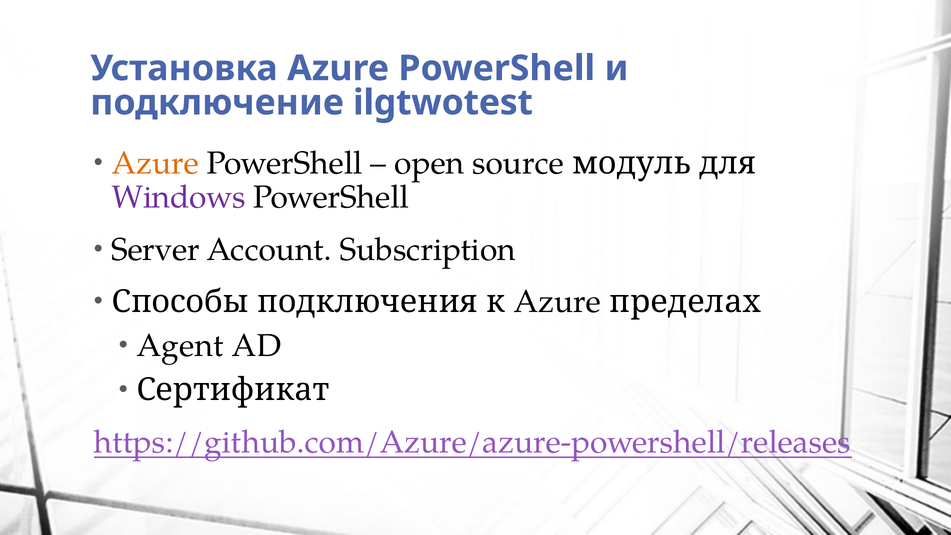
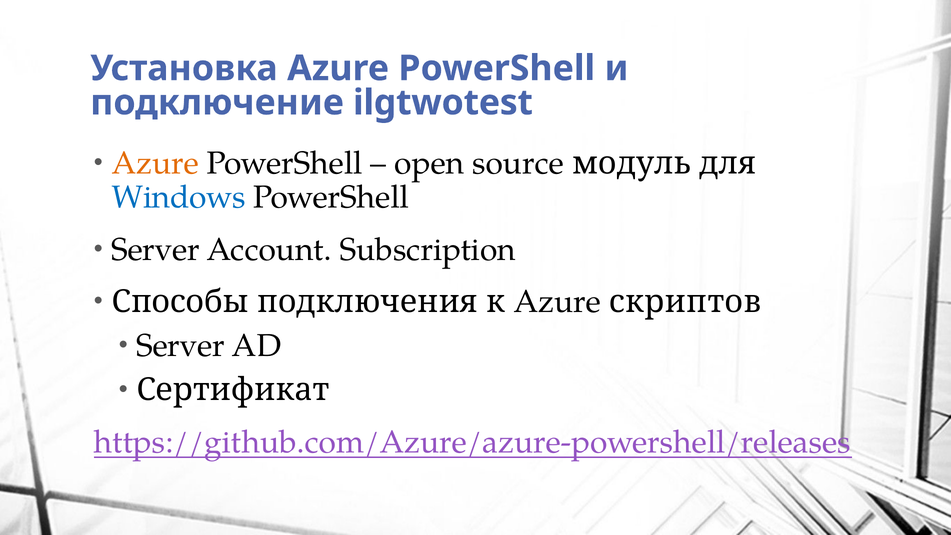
Windows colour: purple -> blue
пределах: пределах -> скриптов
Agent at (180, 346): Agent -> Server
